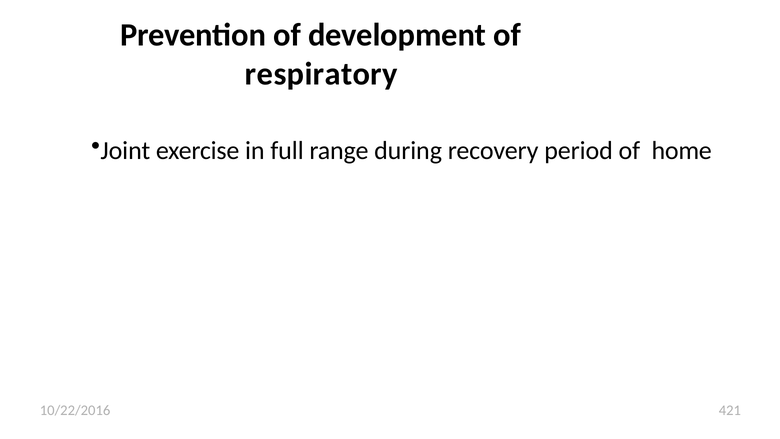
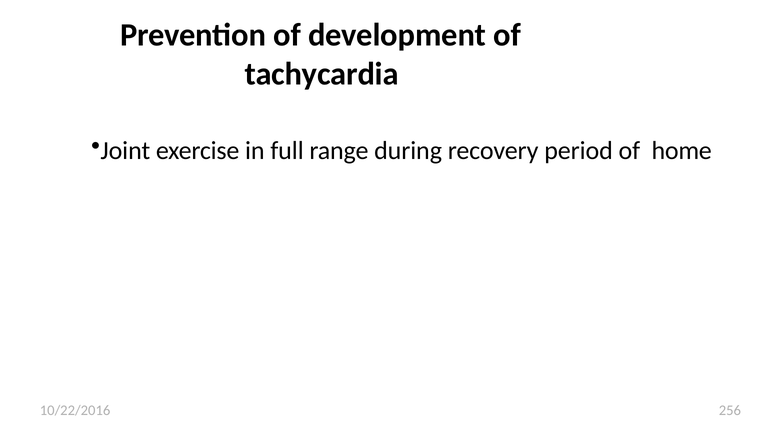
respiratory: respiratory -> tachycardia
421: 421 -> 256
